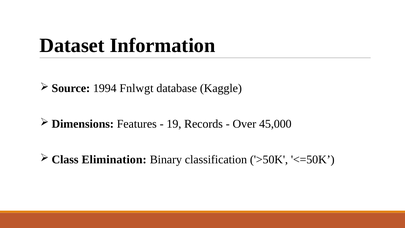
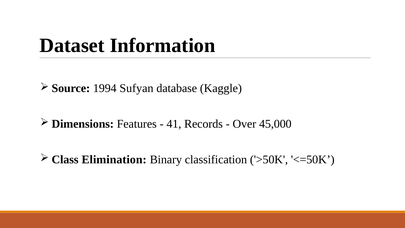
Fnlwgt: Fnlwgt -> Sufyan
19: 19 -> 41
